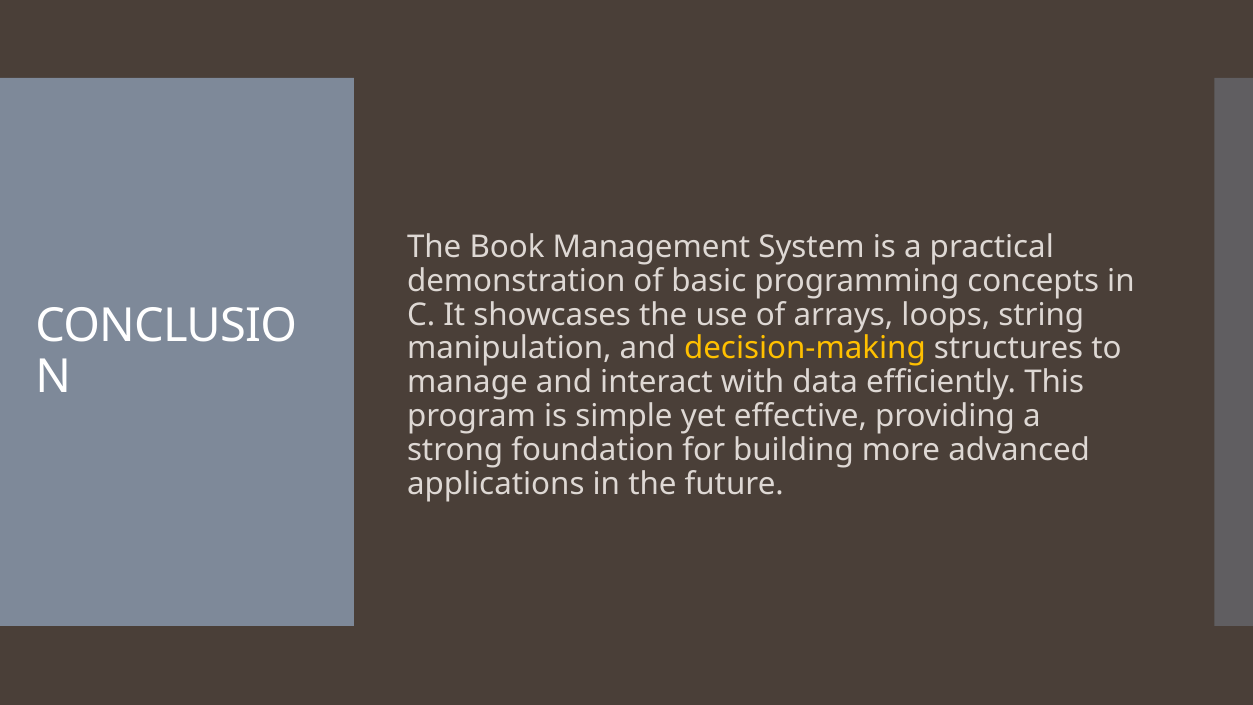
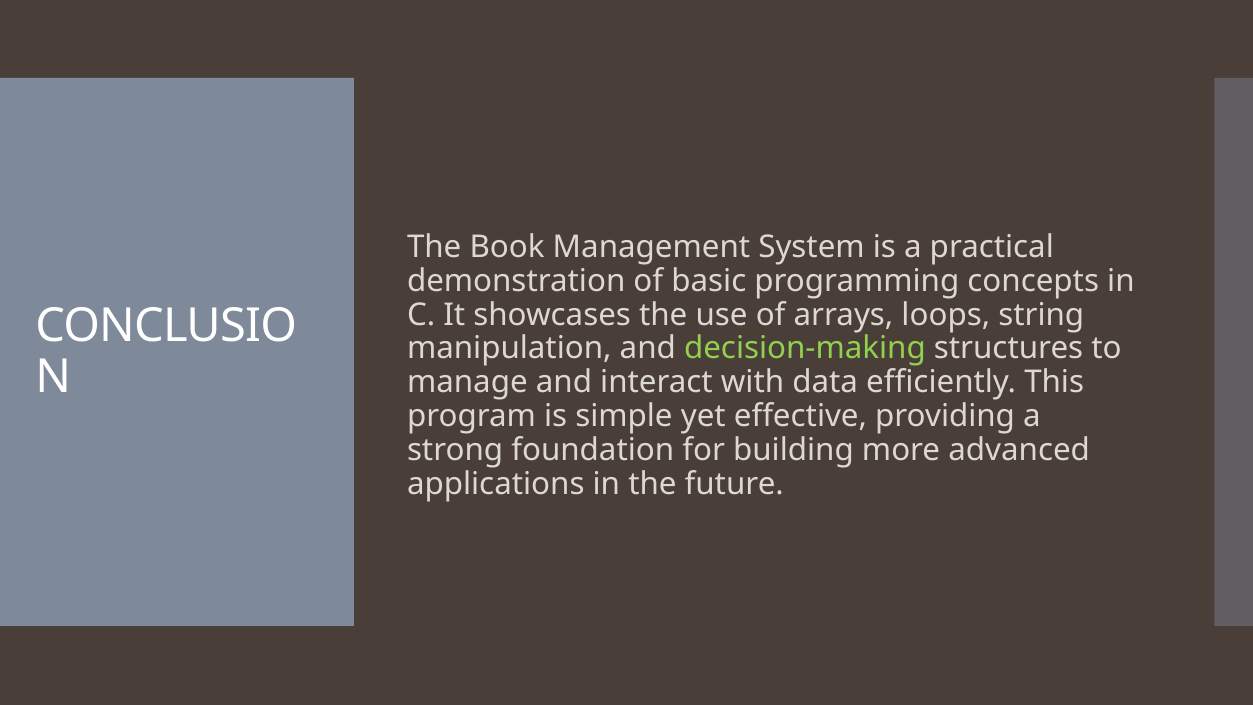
decision-making colour: yellow -> light green
